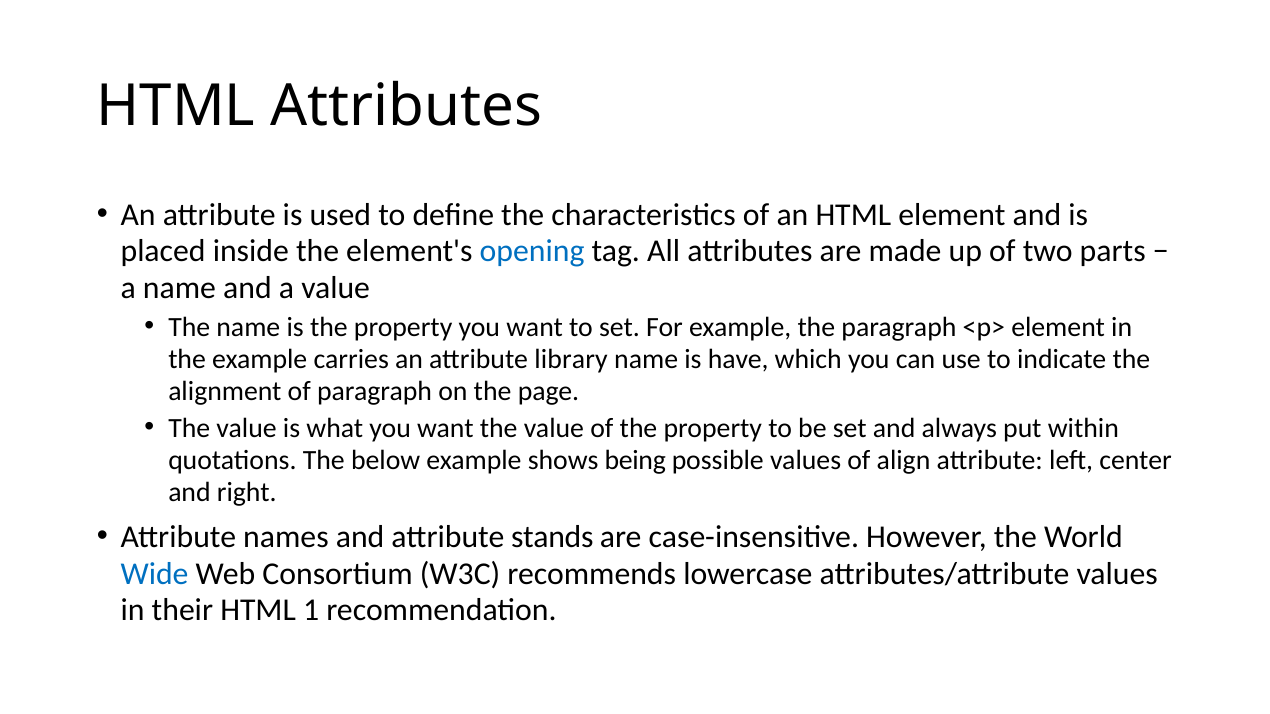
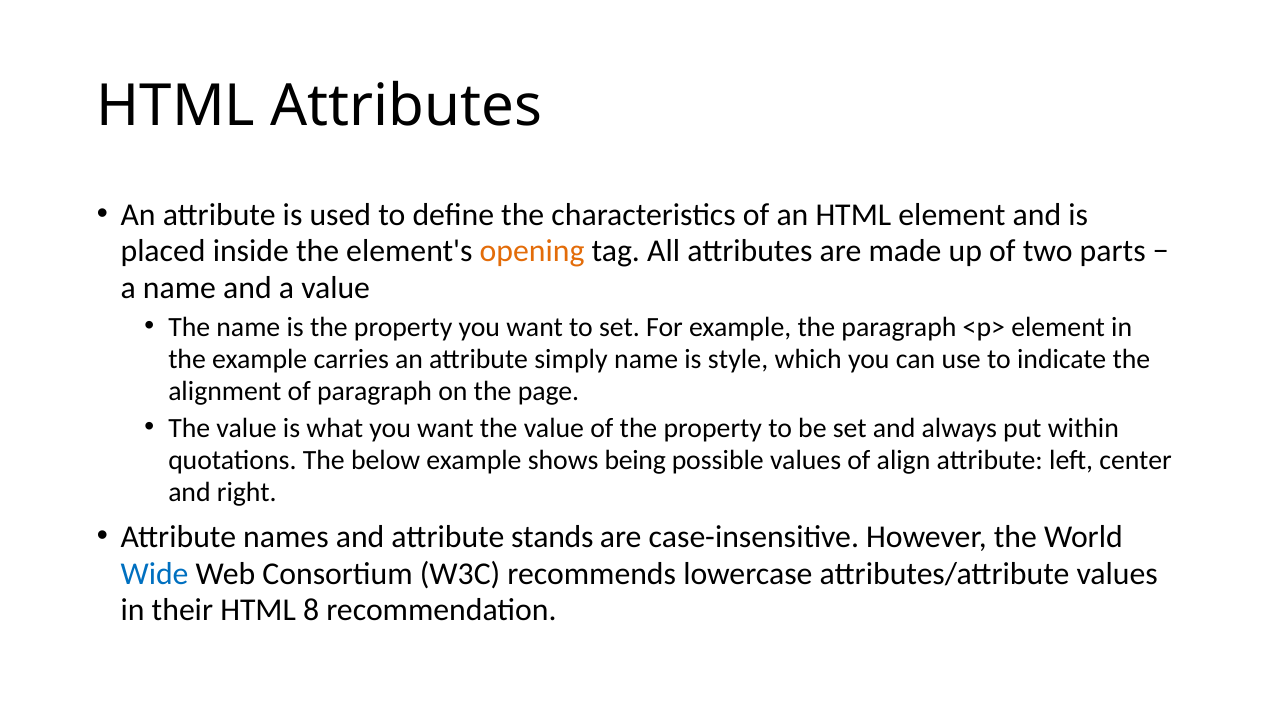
opening colour: blue -> orange
library: library -> simply
have: have -> style
1: 1 -> 8
